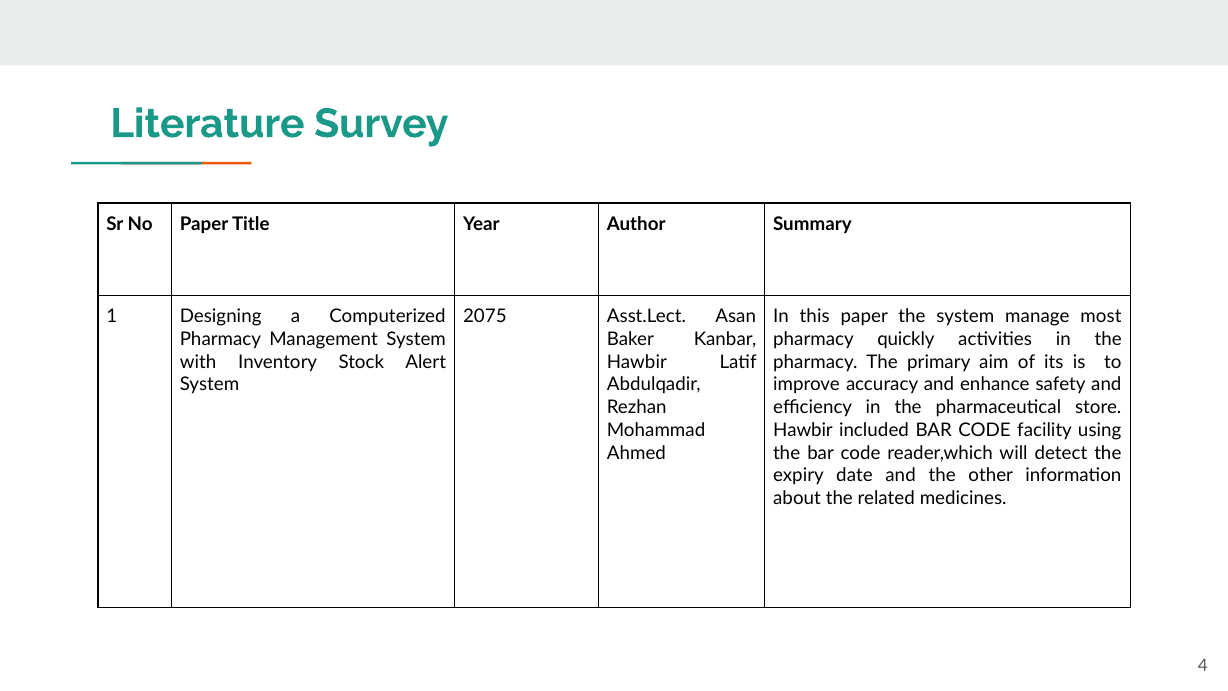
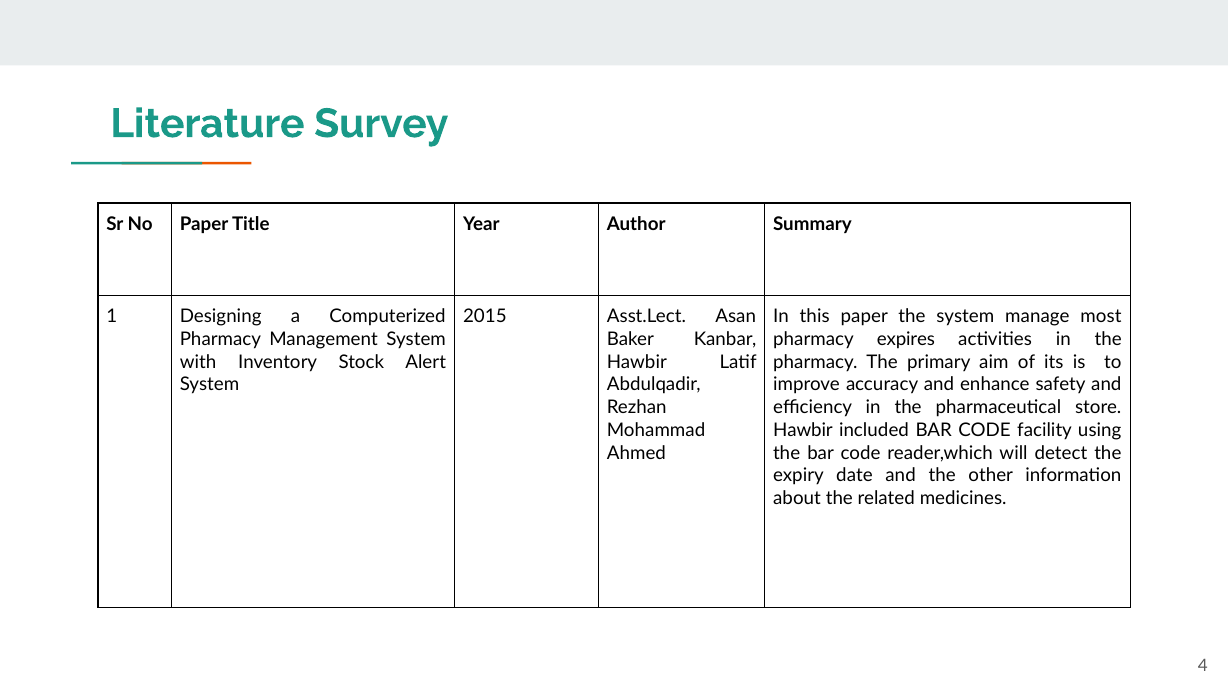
2075: 2075 -> 2015
quickly: quickly -> expires
